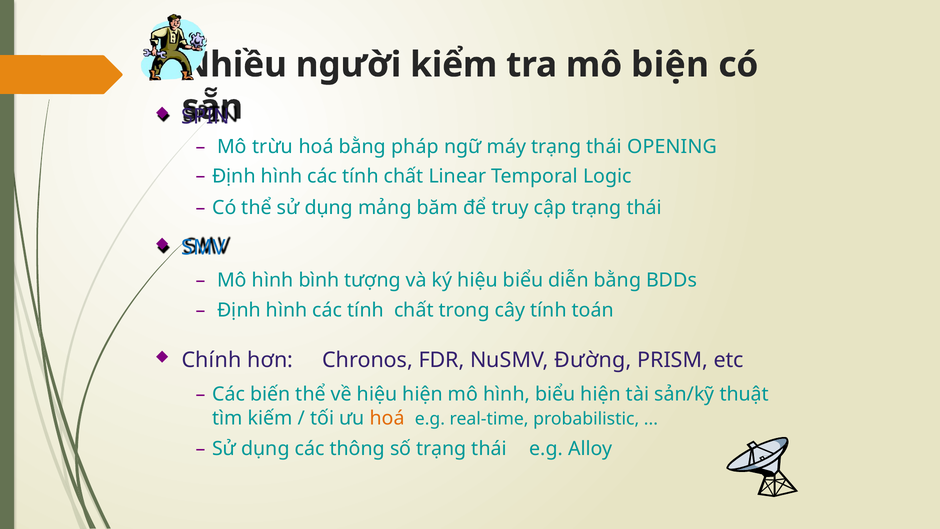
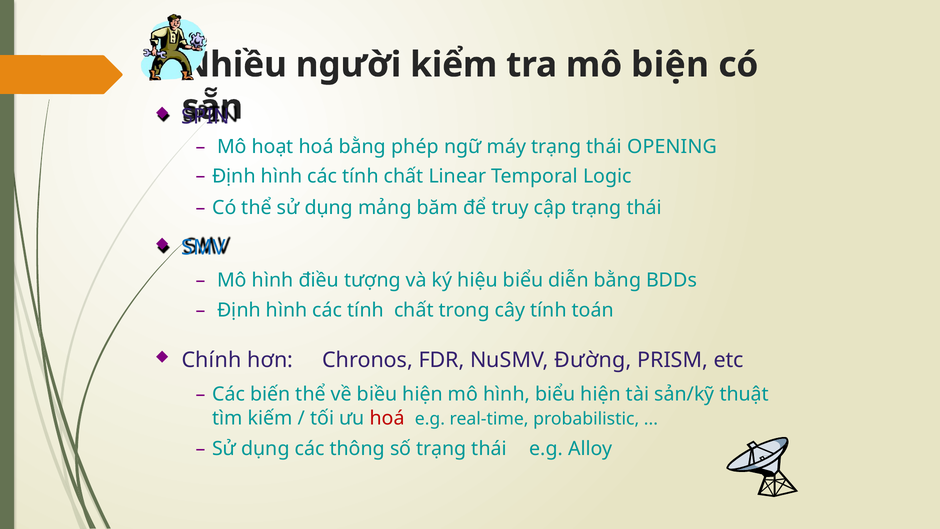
trừu: trừu -> hoạt
pháp: pháp -> phép
bình: bình -> điều
về hiệu: hiệu -> biều
hoá at (387, 418) colour: orange -> red
